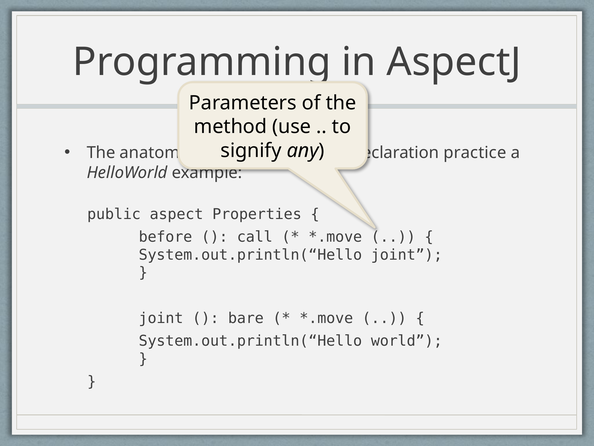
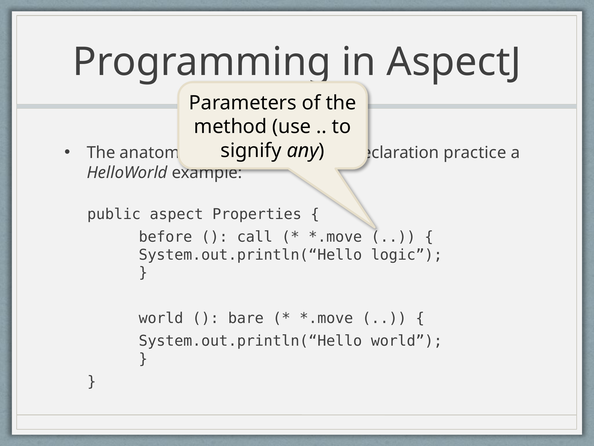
System.out.println(“Hello joint: joint -> logic
joint at (161, 318): joint -> world
